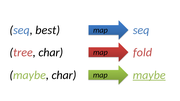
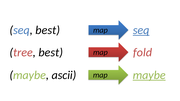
seq at (141, 30) underline: none -> present
tree char: char -> best
maybe char: char -> ascii
